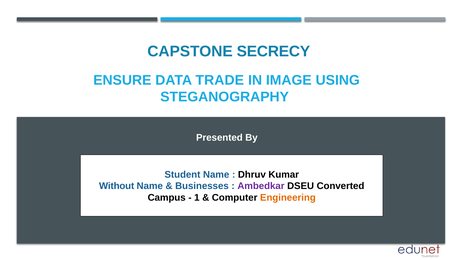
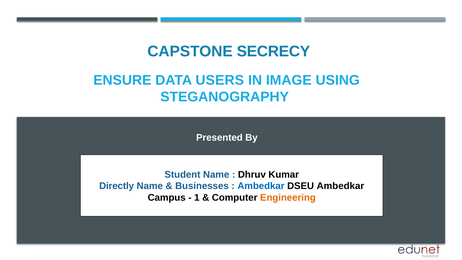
TRADE: TRADE -> USERS
Without: Without -> Directly
Ambedkar at (261, 186) colour: purple -> blue
DSEU Converted: Converted -> Ambedkar
